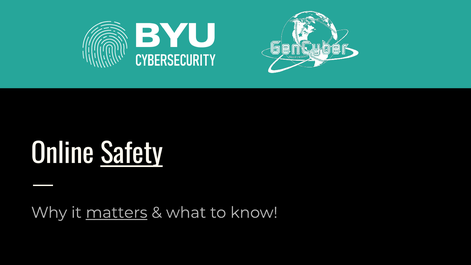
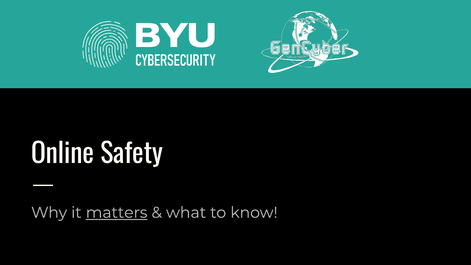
Safety underline: present -> none
